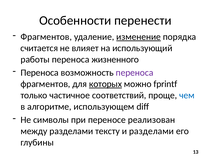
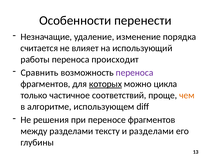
Фрагментов at (46, 37): Фрагментов -> Незначащие
изменение underline: present -> none
жизненного: жизненного -> происходит
Переноса at (40, 72): Переноса -> Сравнить
fprintf: fprintf -> цикла
чем colour: blue -> orange
символы: символы -> решения
переносе реализован: реализован -> фрагментов
